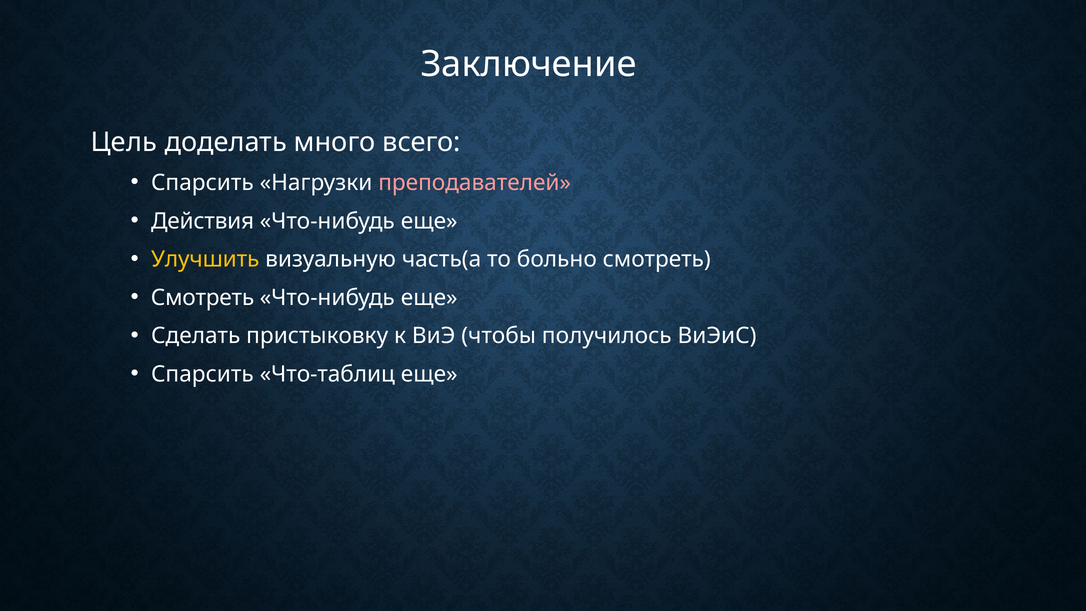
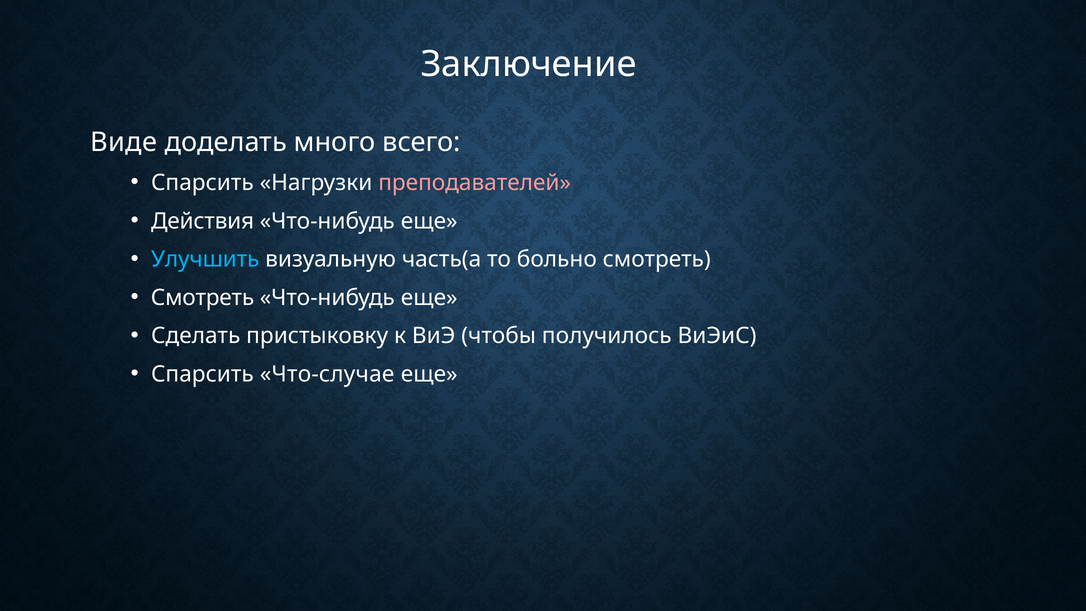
Цель: Цель -> Виде
Улучшить colour: yellow -> light blue
Что-таблиц: Что-таблиц -> Что-случае
